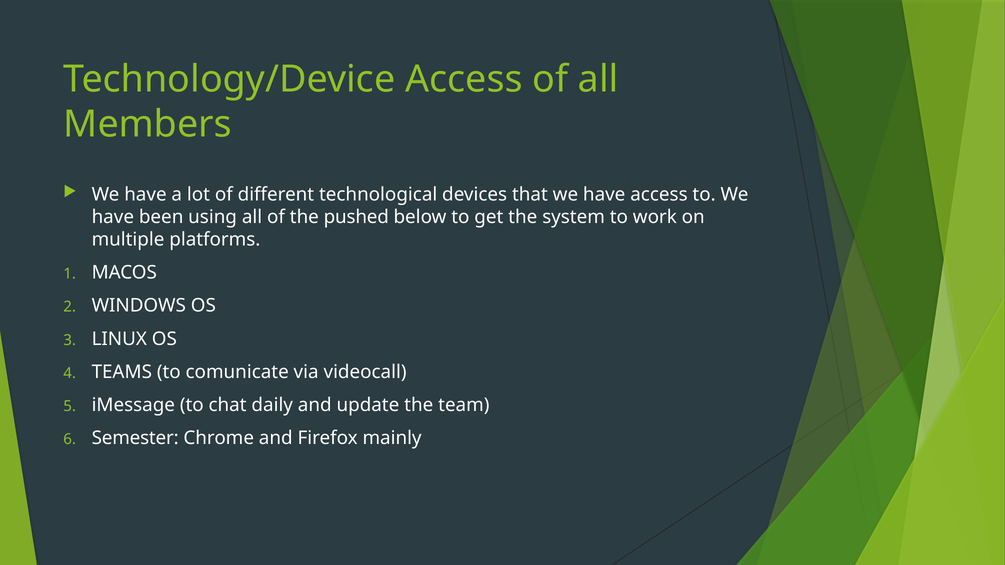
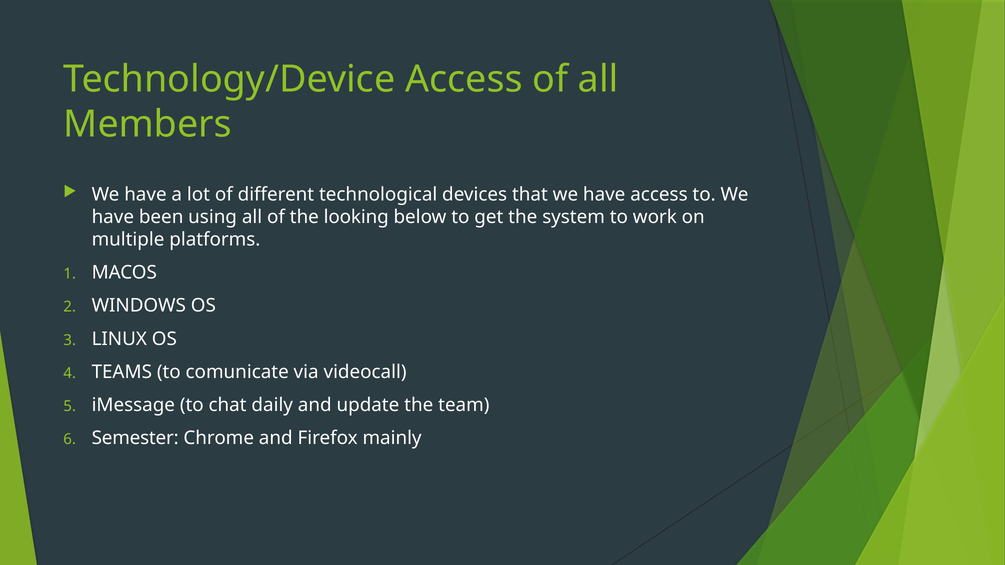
pushed: pushed -> looking
